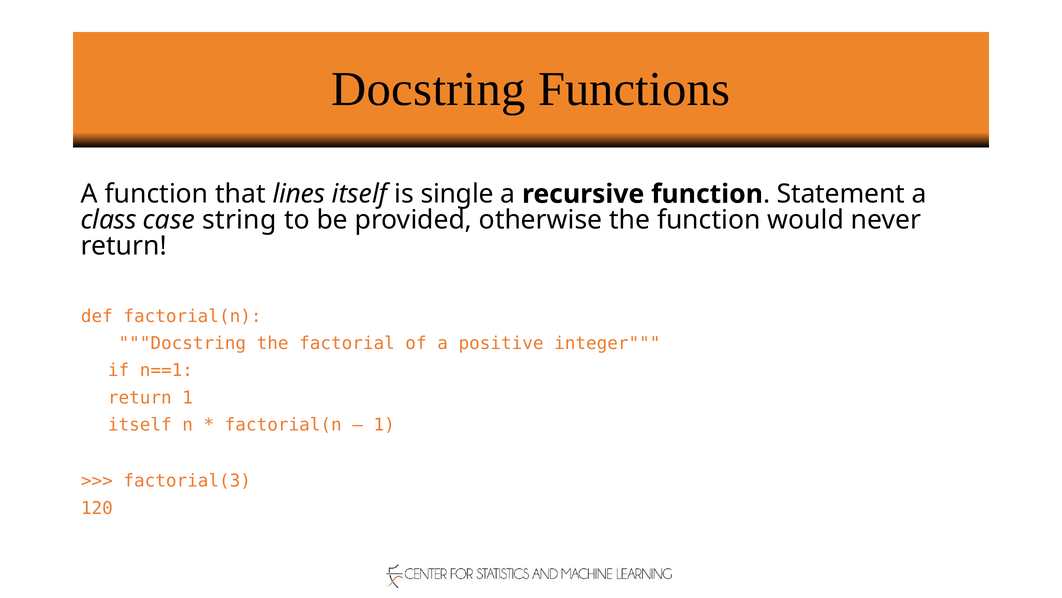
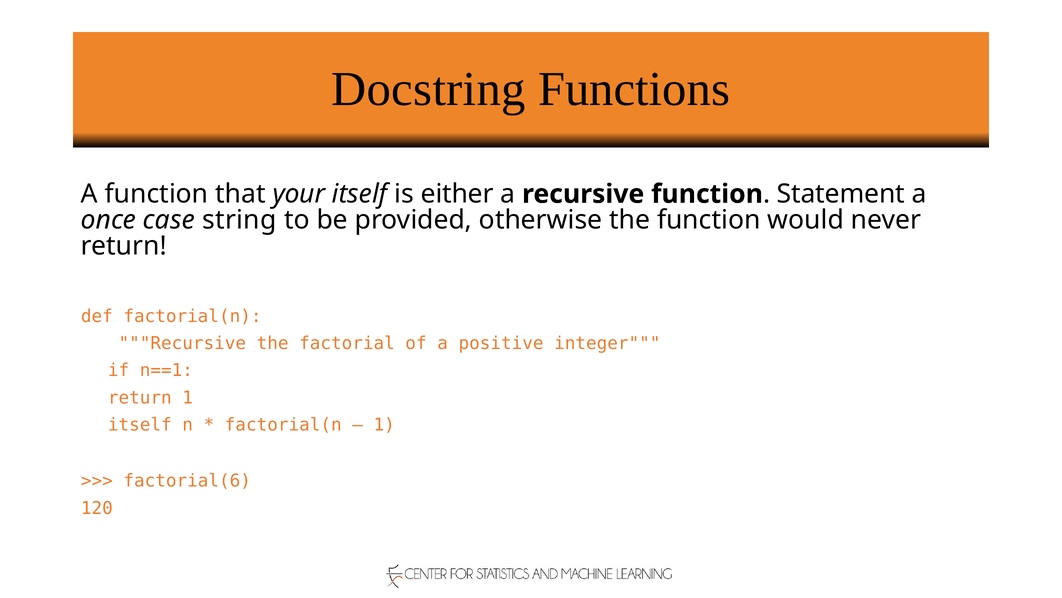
lines: lines -> your
single: single -> either
class: class -> once
Docstring at (182, 343): Docstring -> Recursive
factorial(3: factorial(3 -> factorial(6
